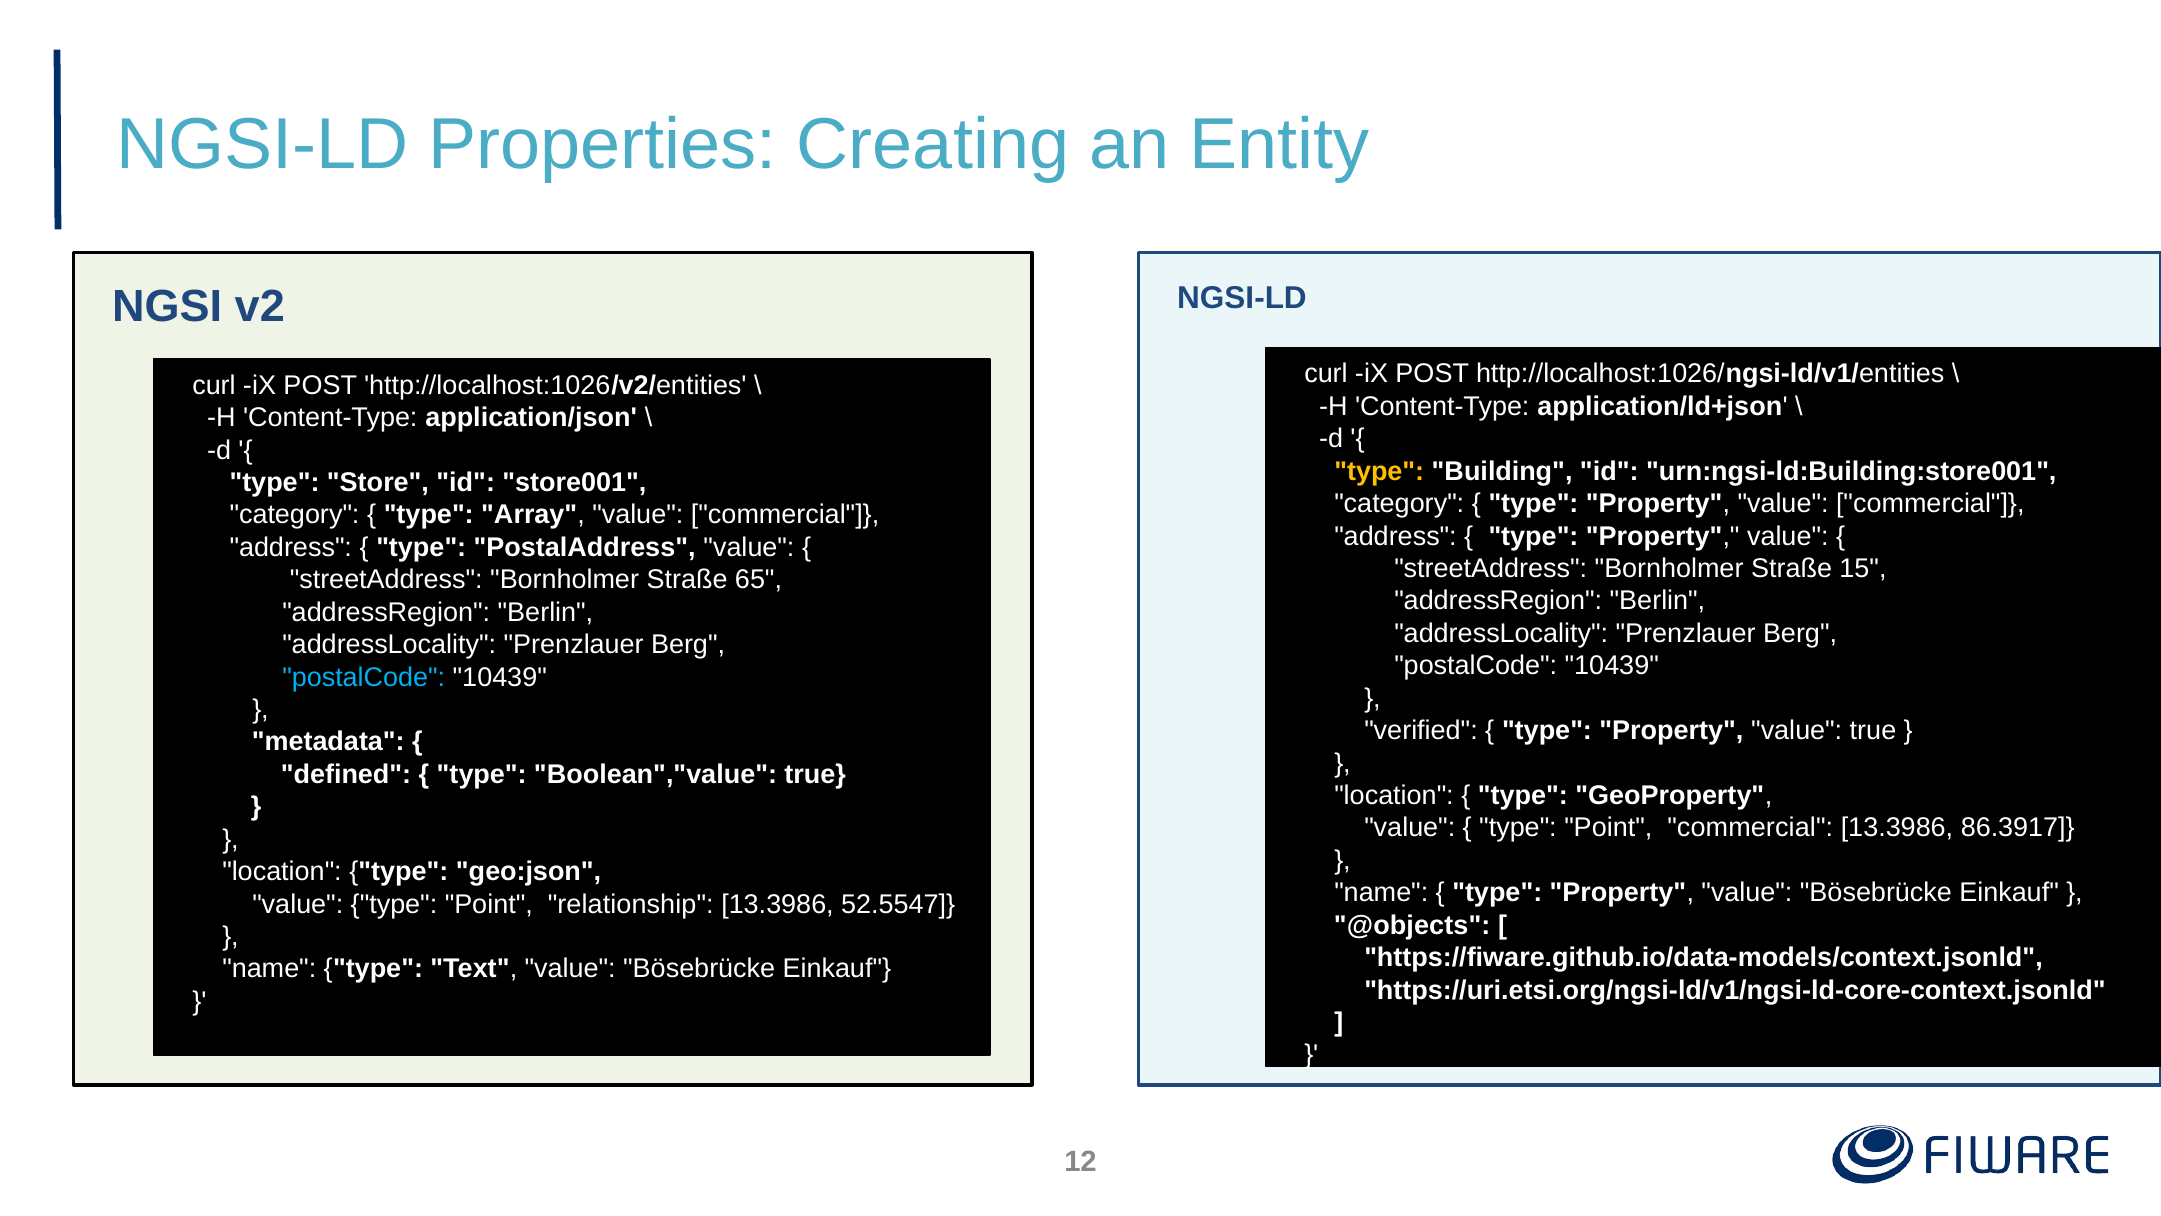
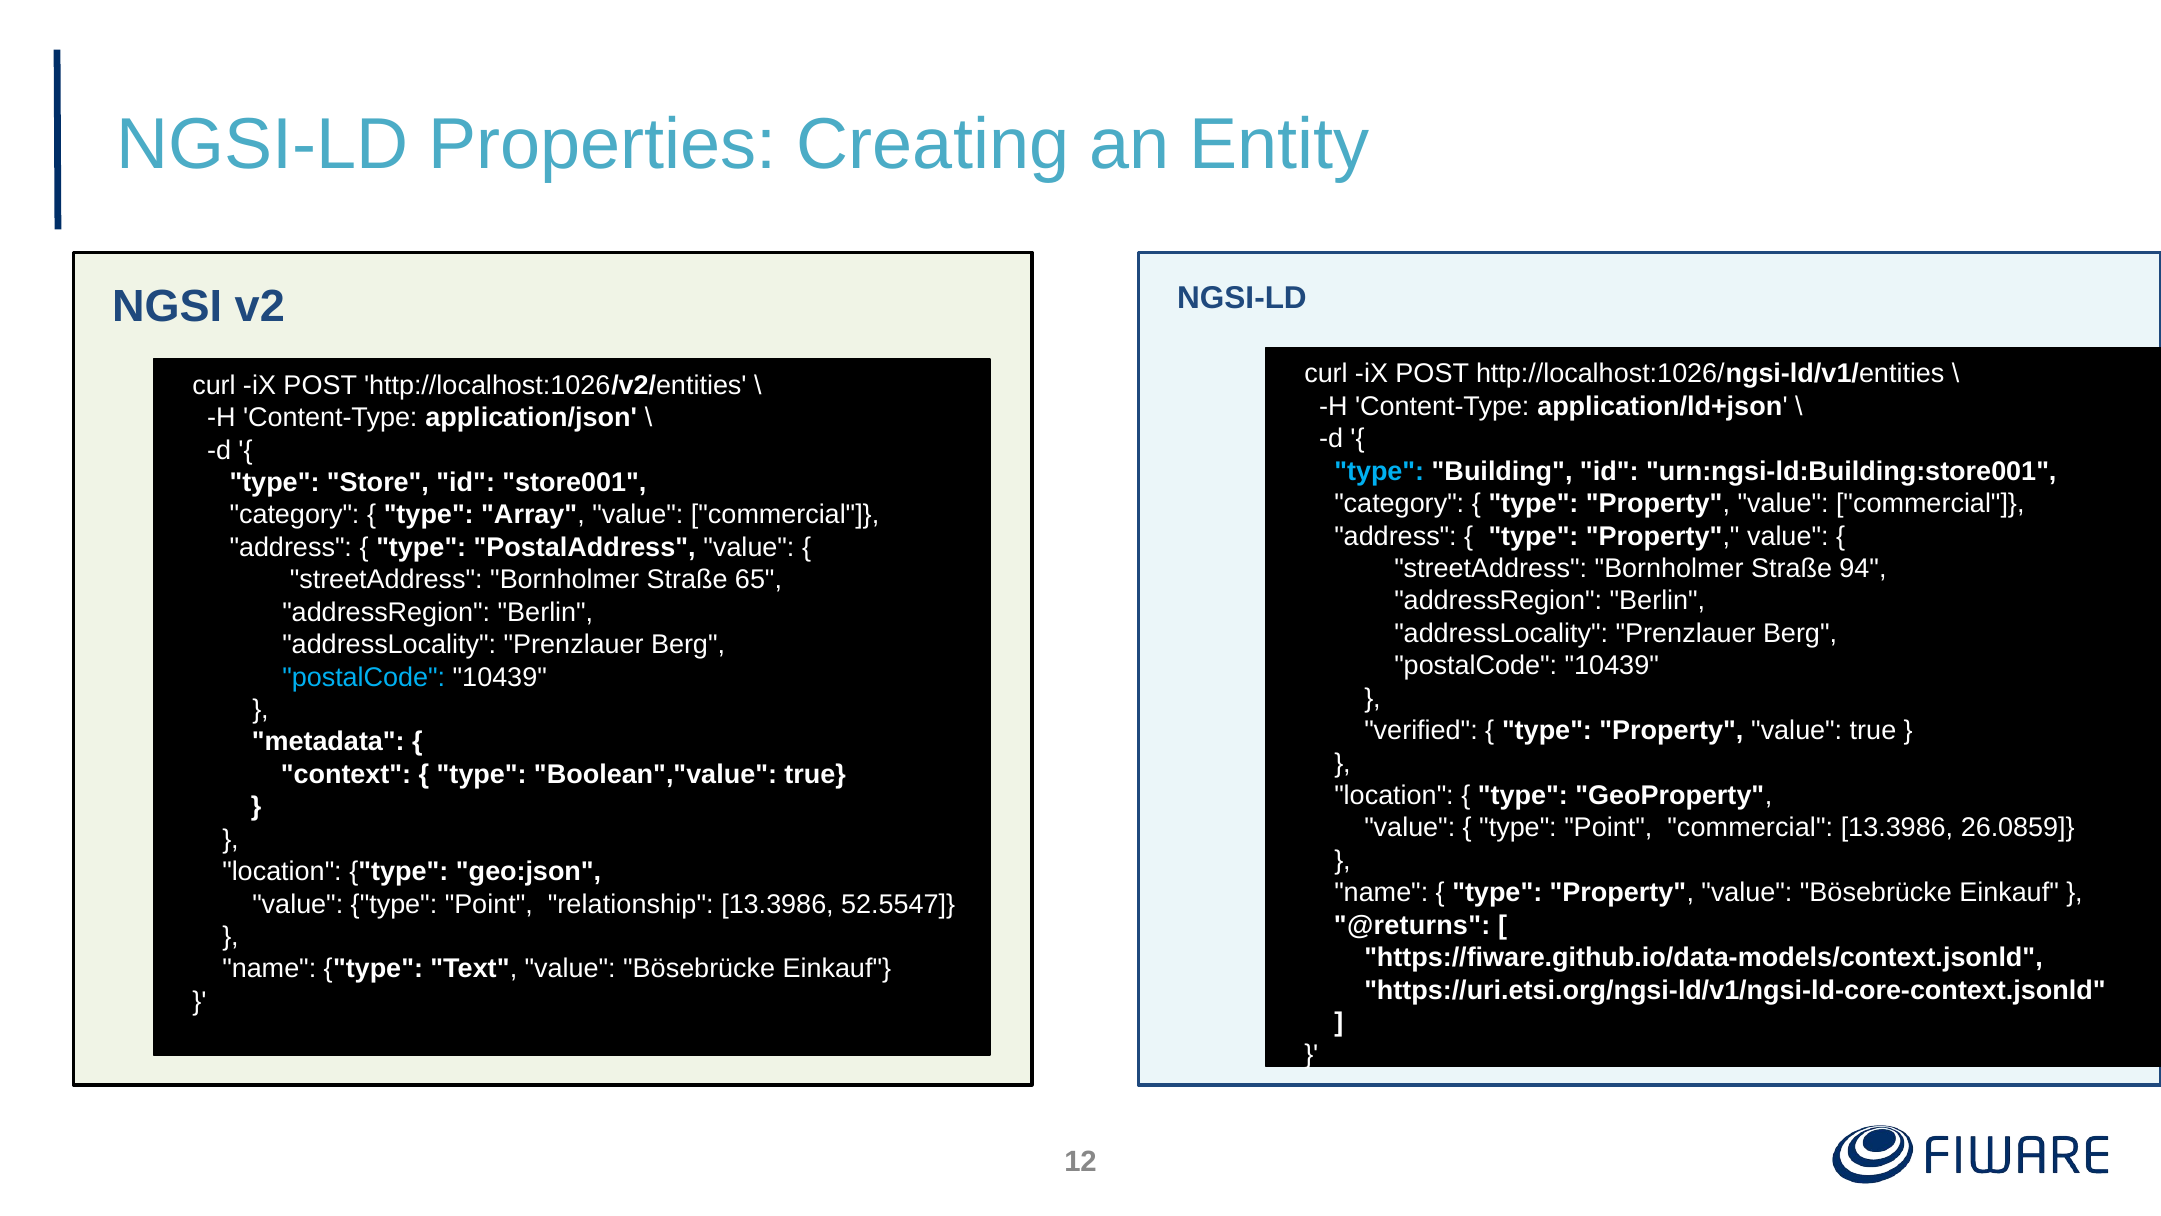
type at (1379, 471) colour: yellow -> light blue
15: 15 -> 94
defined: defined -> context
86.3917: 86.3917 -> 26.0859
@objects: @objects -> @returns
